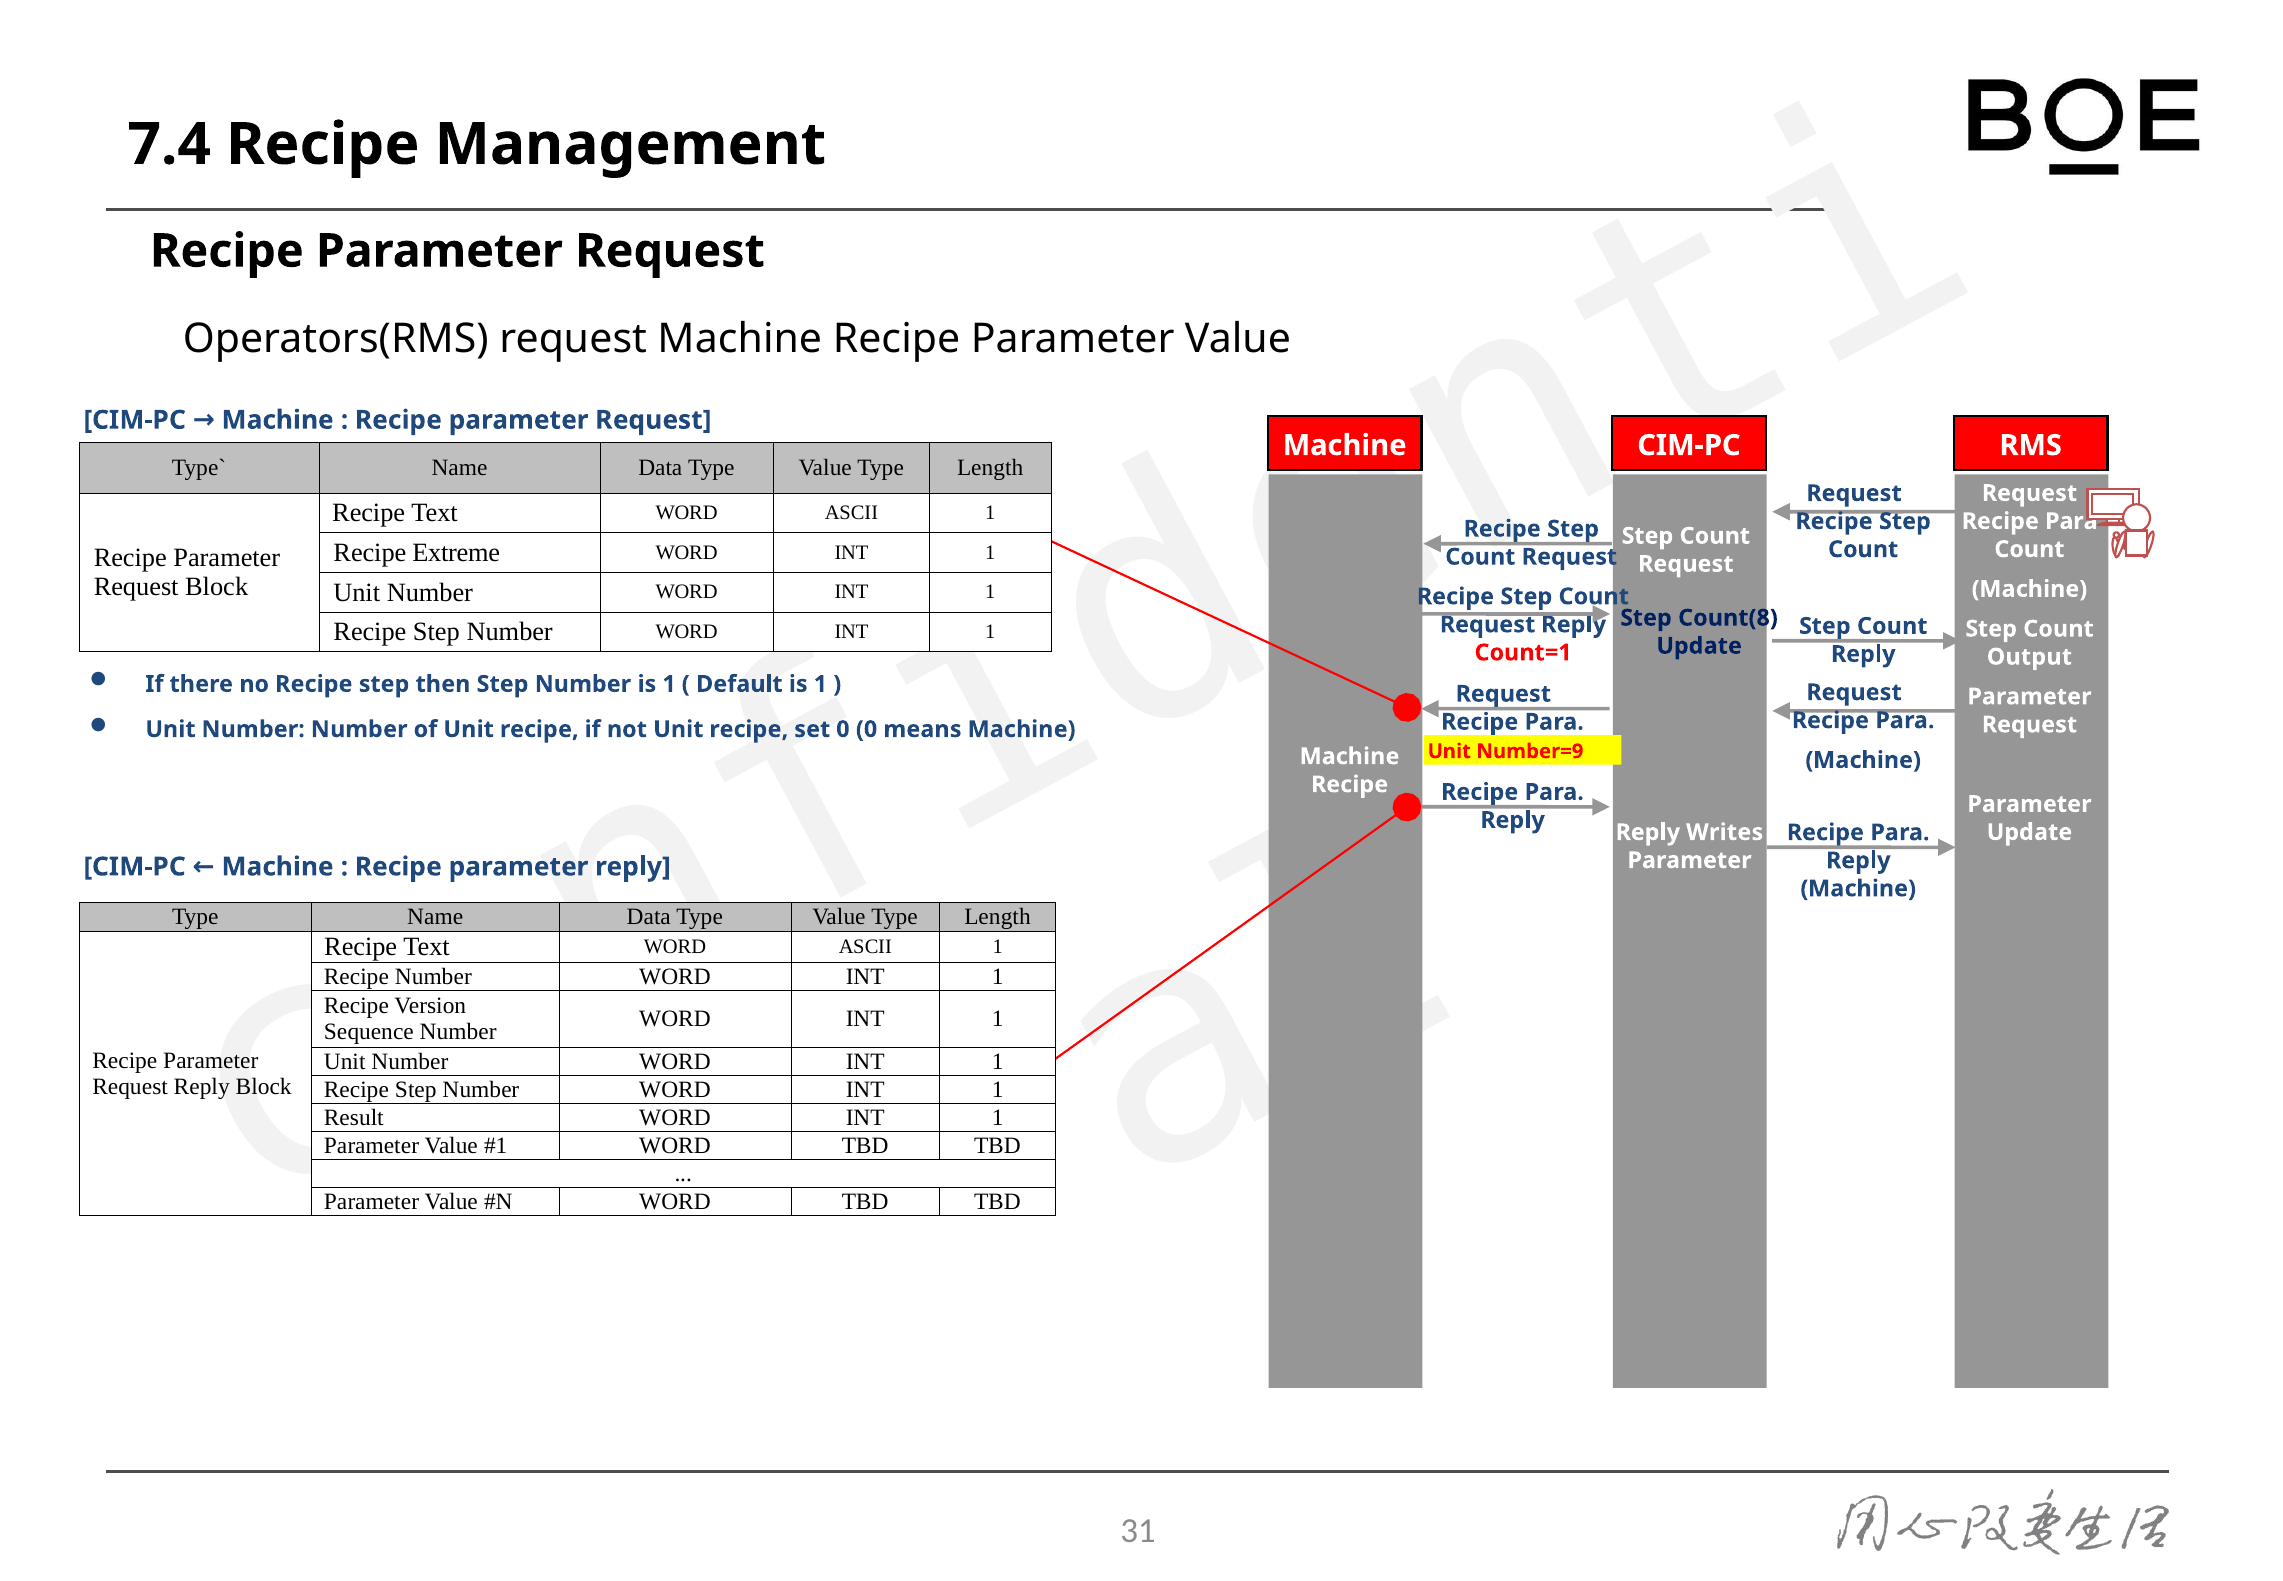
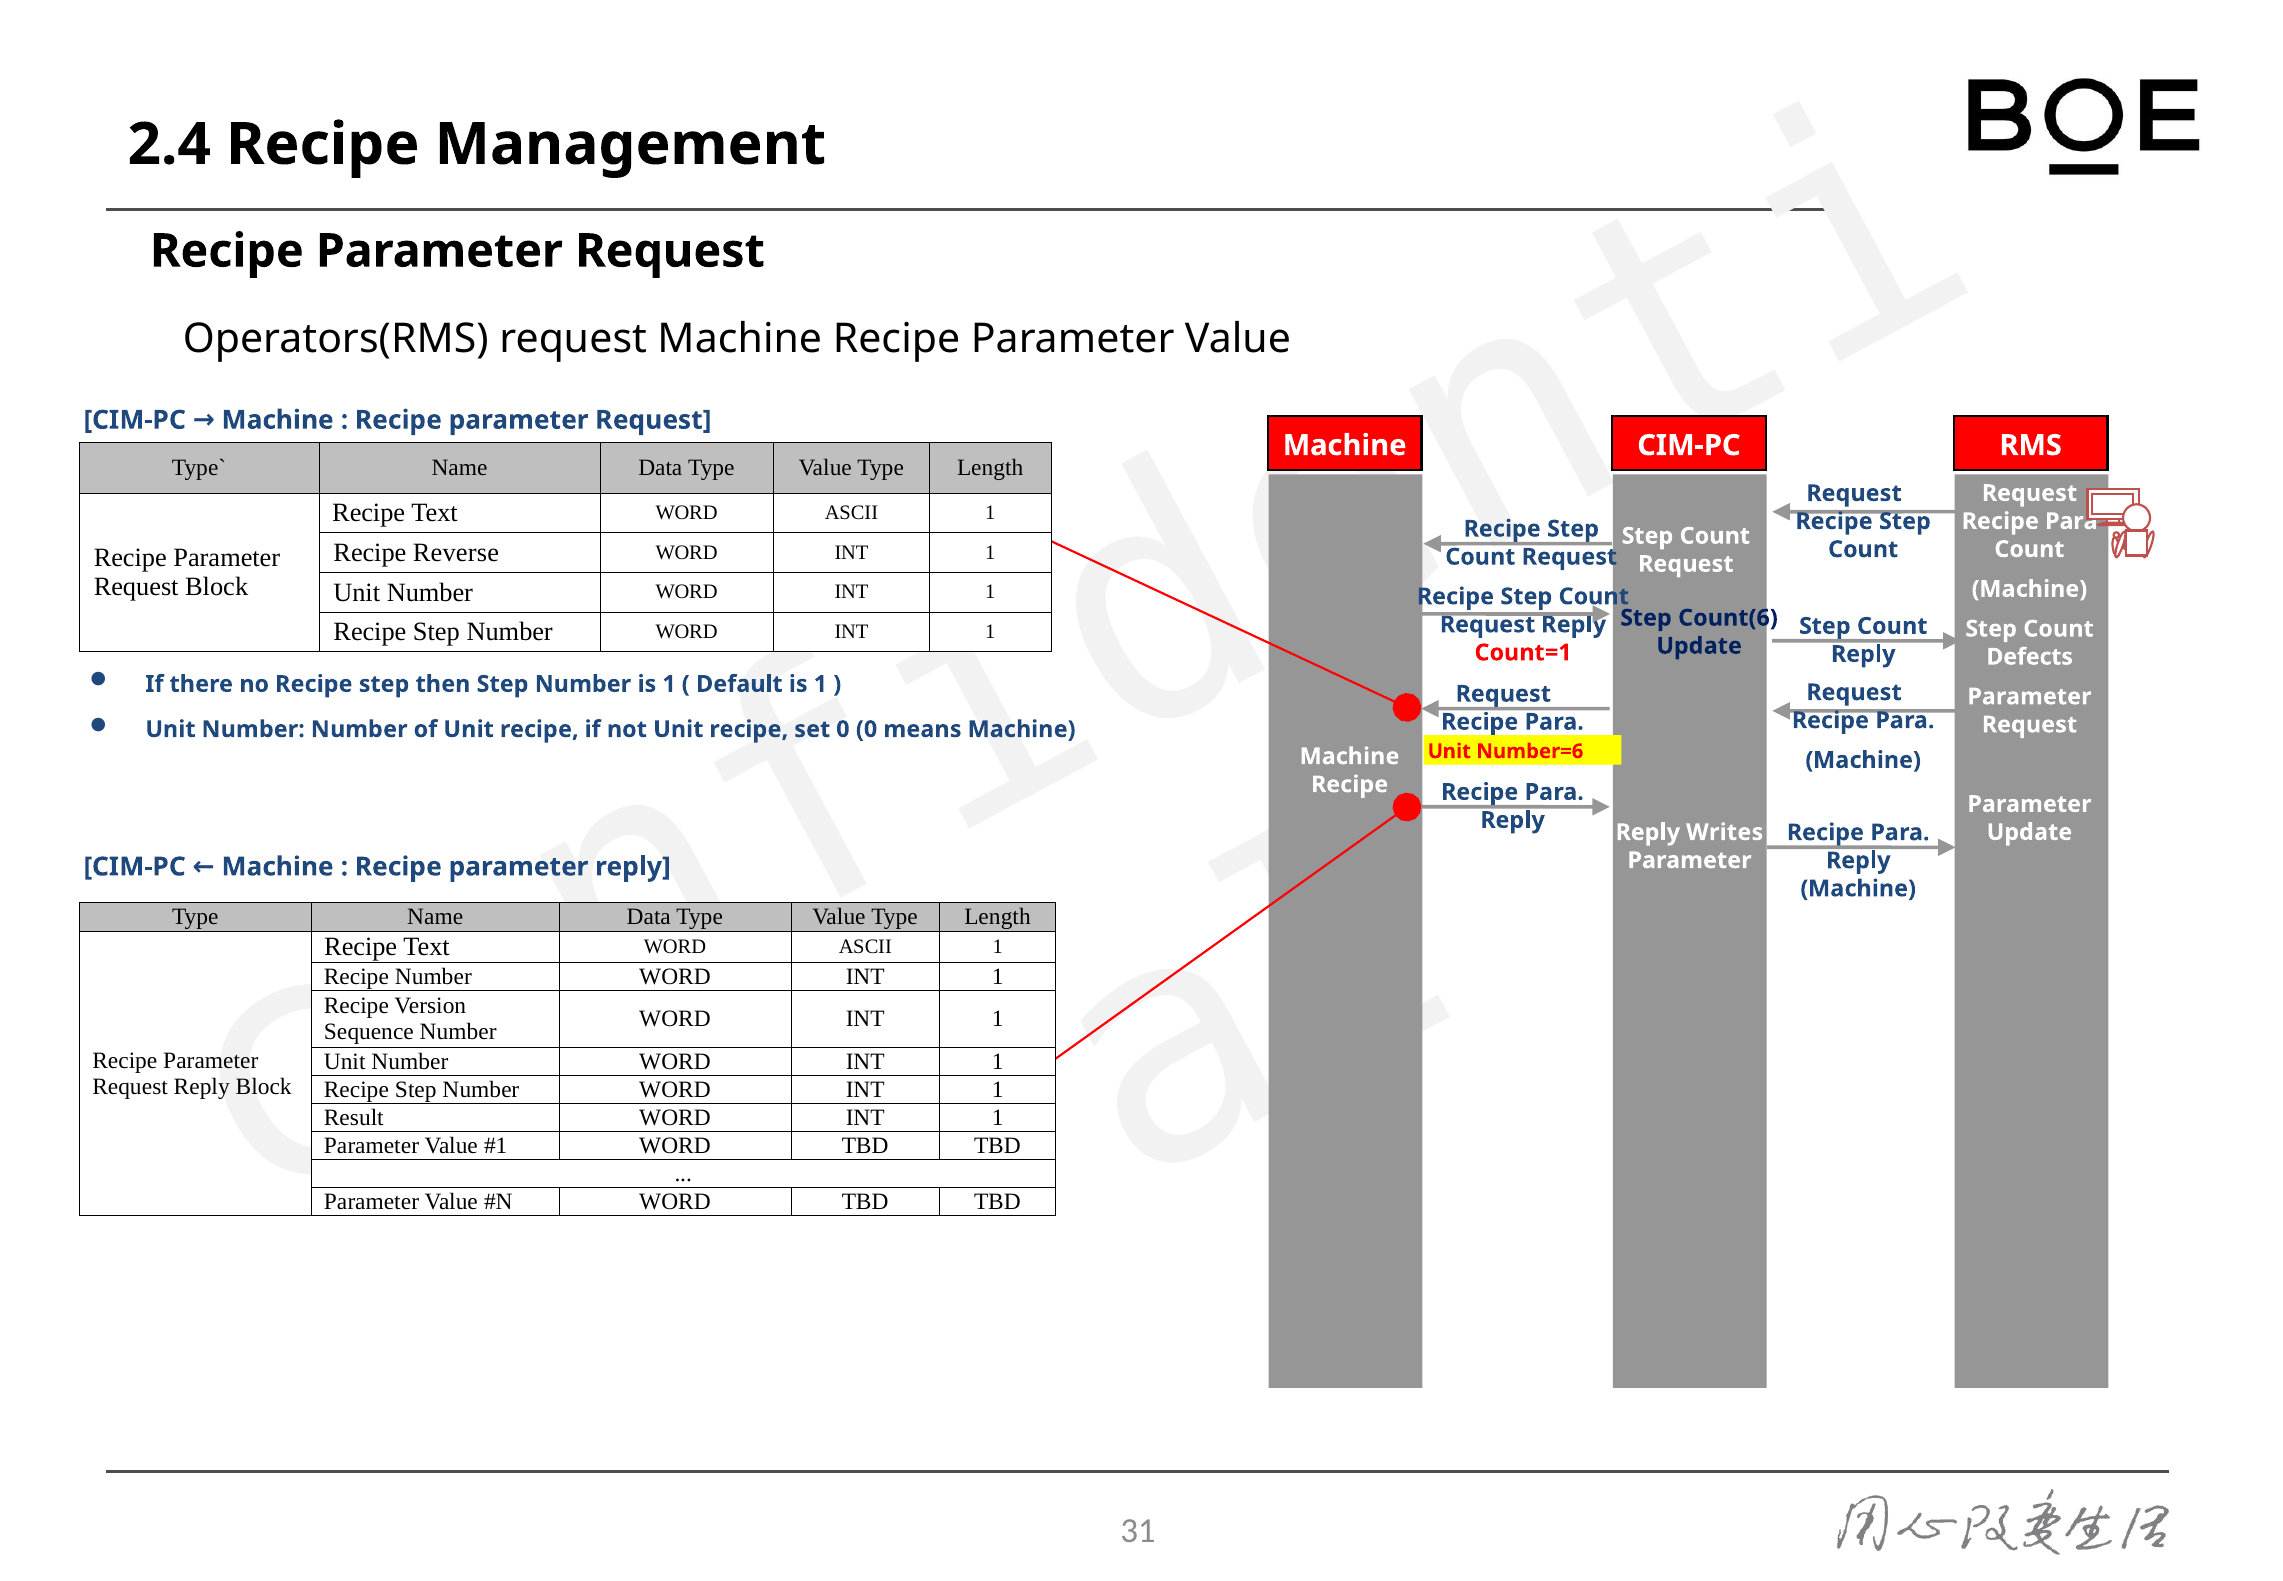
7.4: 7.4 -> 2.4
Extreme: Extreme -> Reverse
Count(8: Count(8 -> Count(6
Output: Output -> Defects
Number=9: Number=9 -> Number=6
